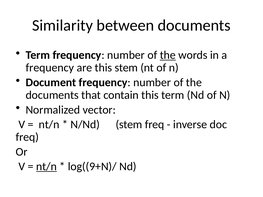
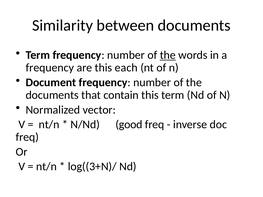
this stem: stem -> each
N/Nd stem: stem -> good
nt/n at (46, 167) underline: present -> none
log((9+N)/: log((9+N)/ -> log((3+N)/
